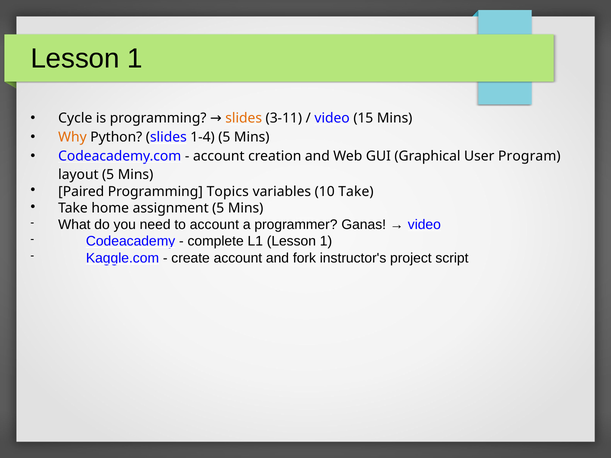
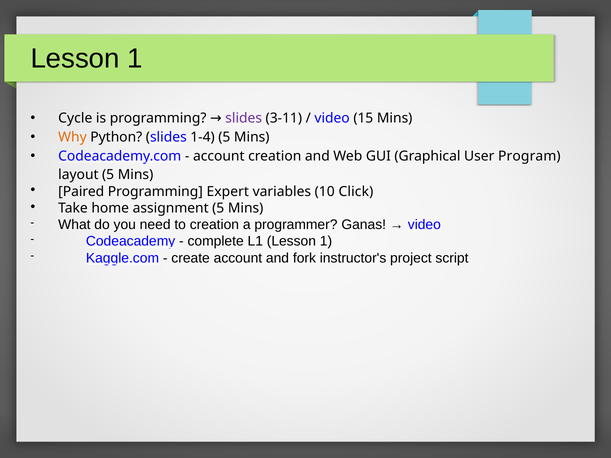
slides at (244, 118) colour: orange -> purple
Topics: Topics -> Expert
10 Take: Take -> Click
to account: account -> creation
